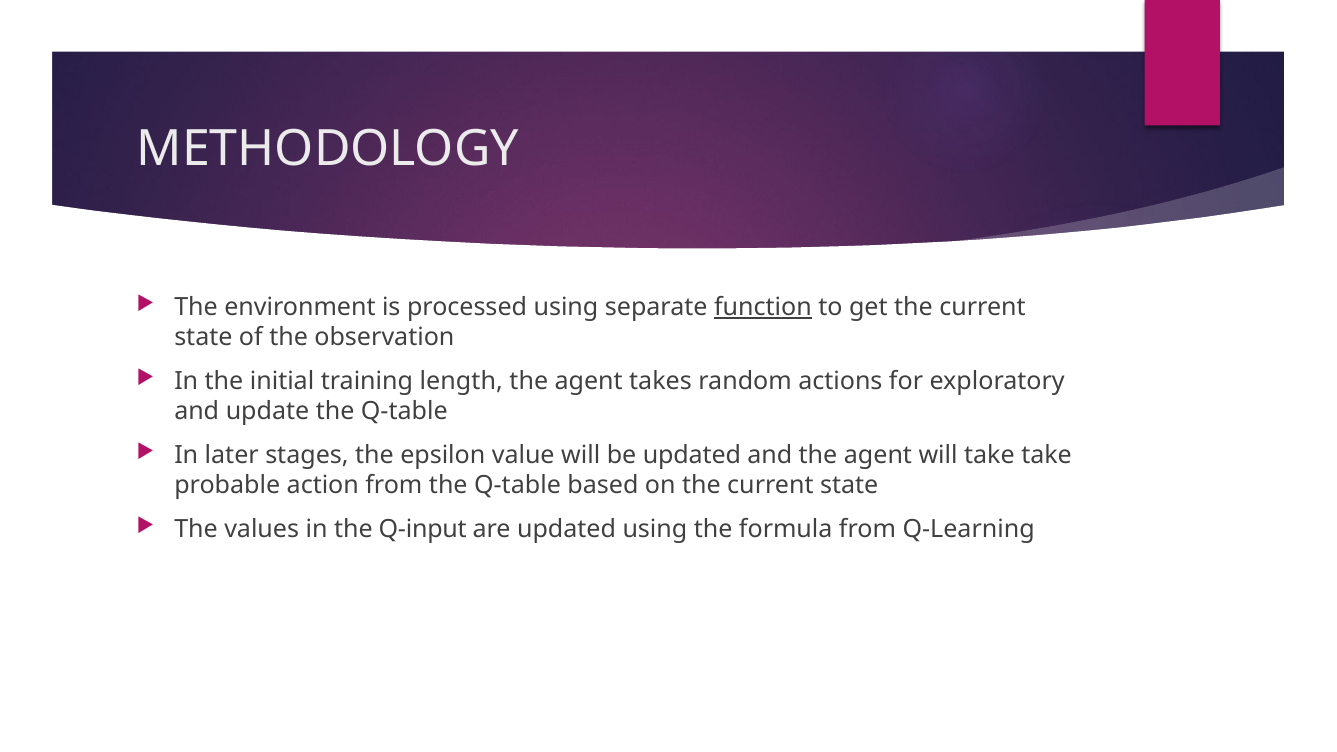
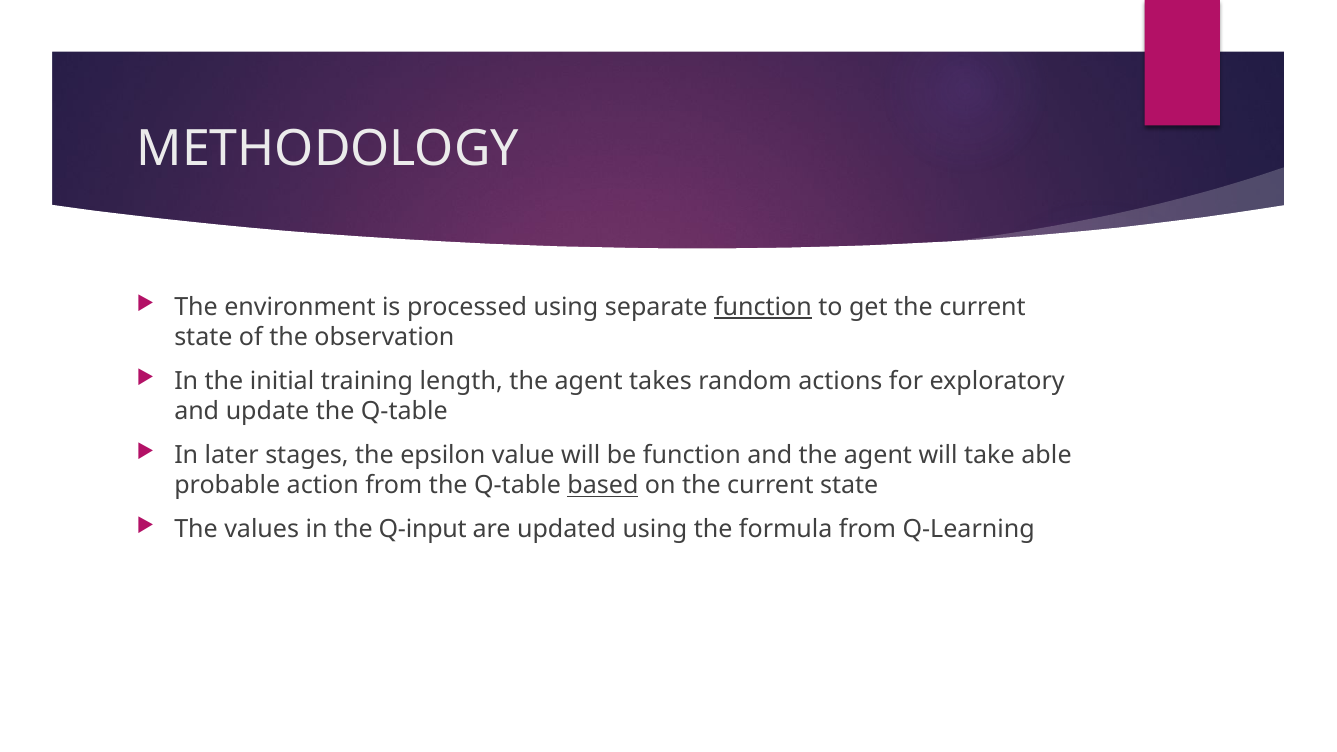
be updated: updated -> function
take take: take -> able
based underline: none -> present
